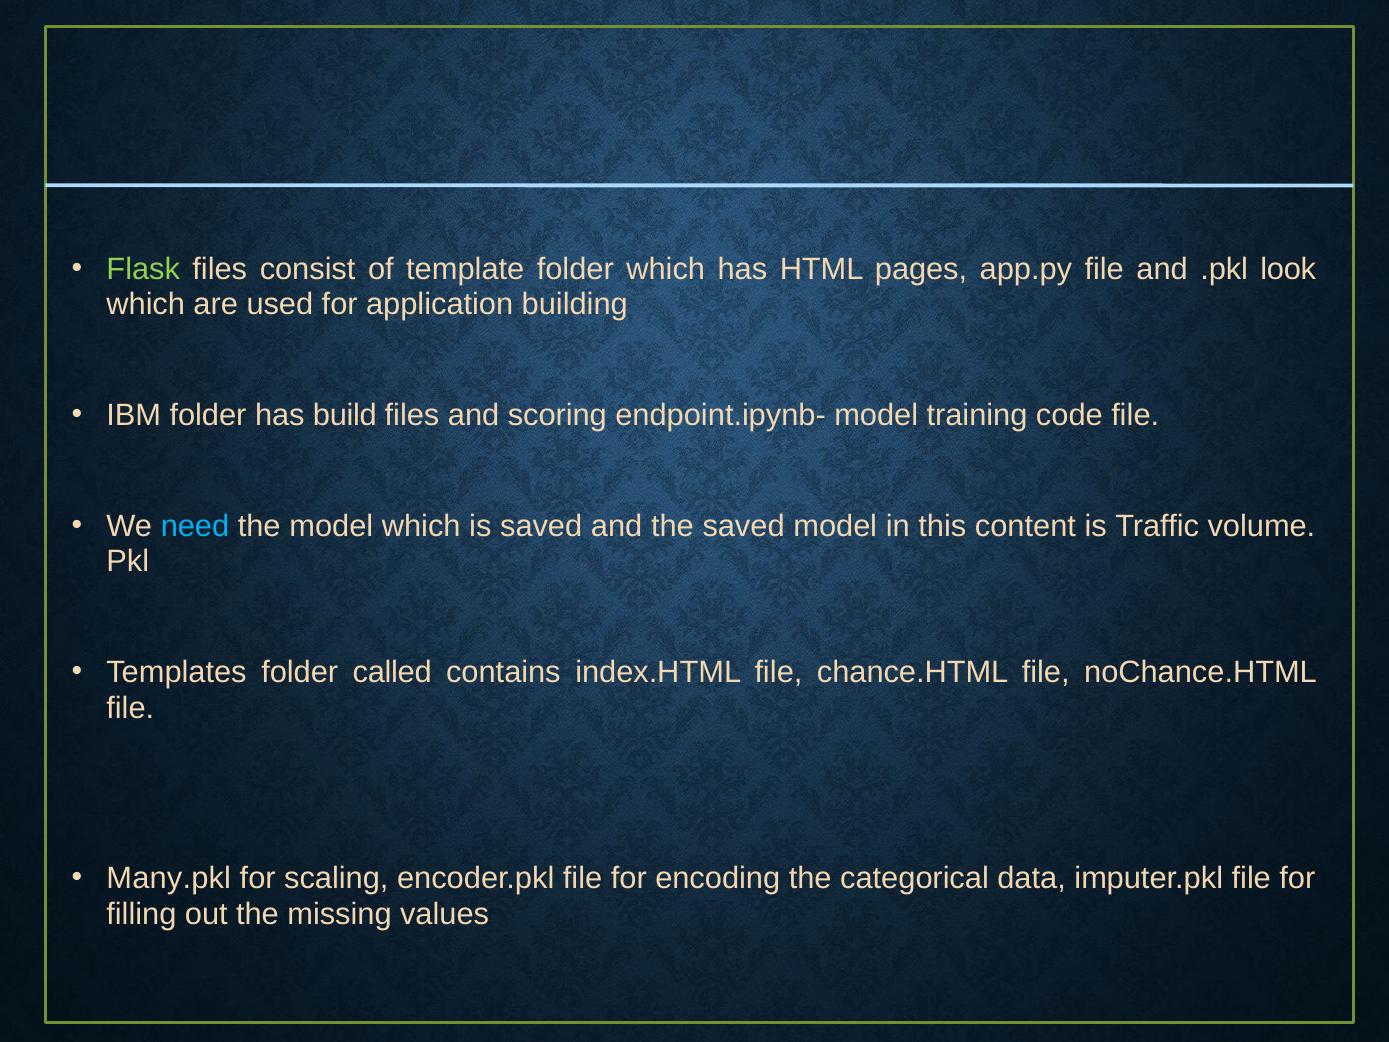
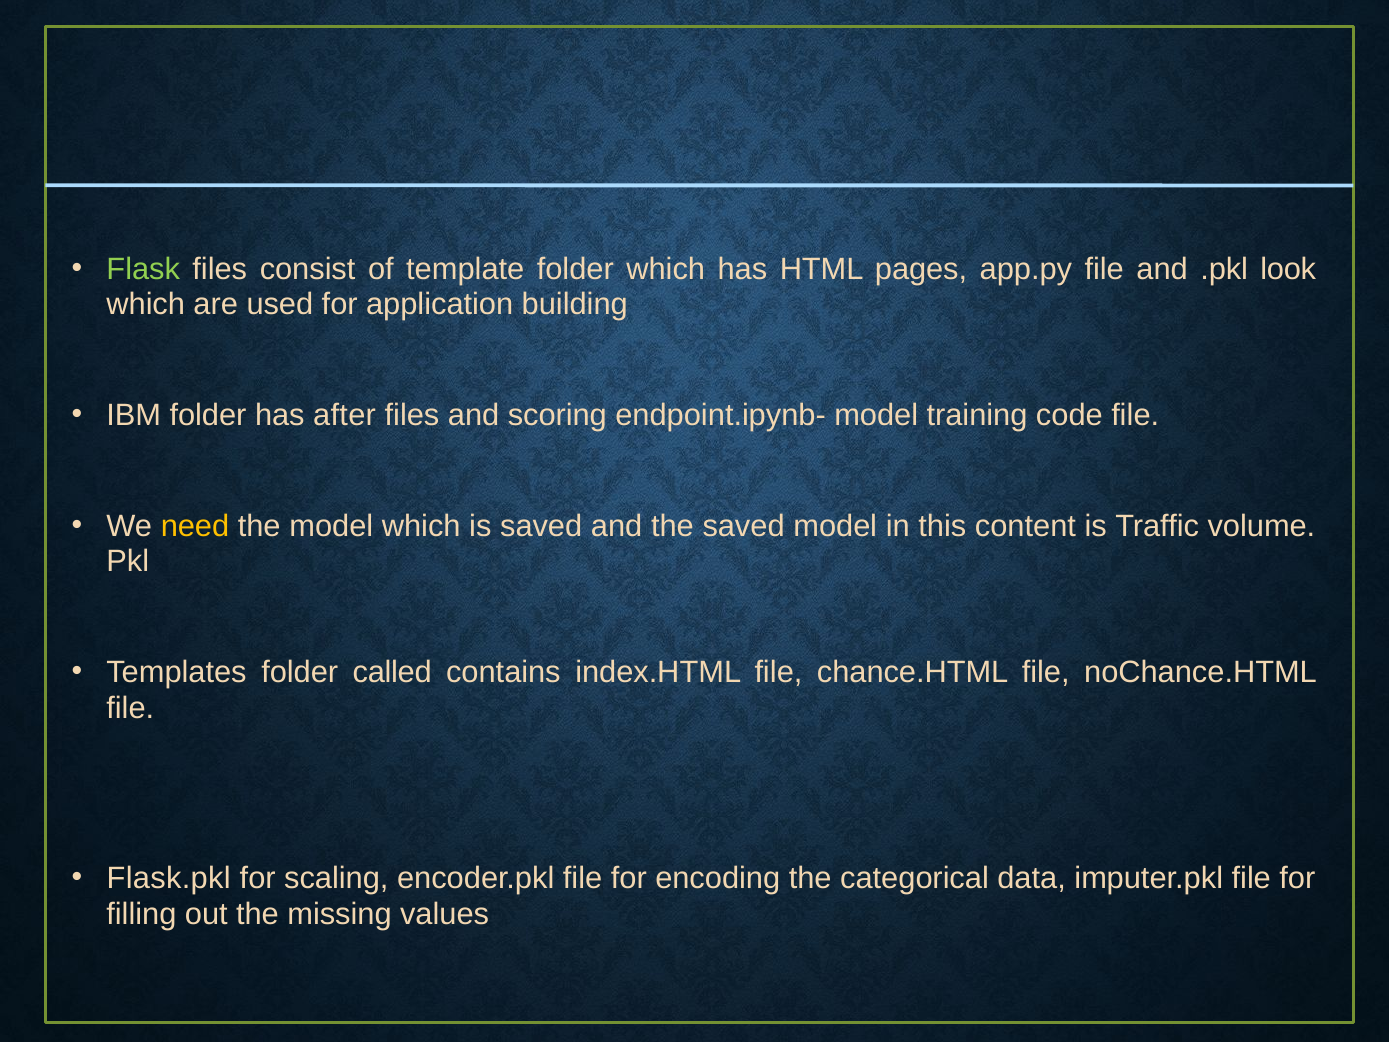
build: build -> after
need colour: light blue -> yellow
Many.pkl: Many.pkl -> Flask.pkl
